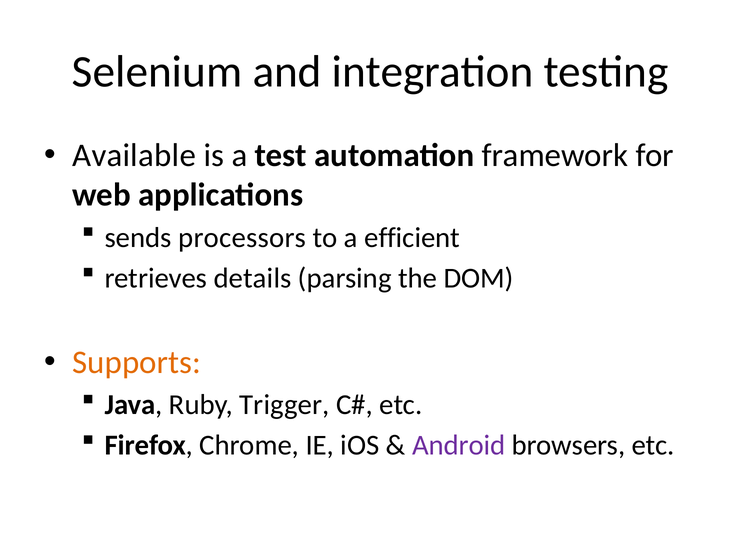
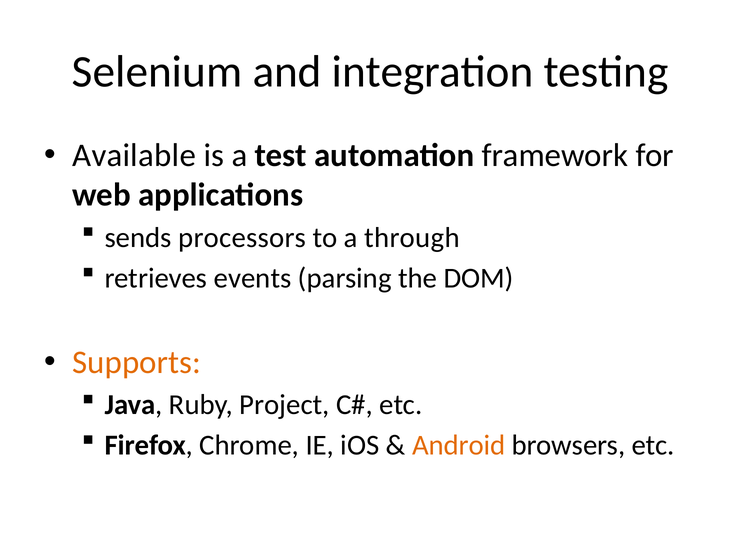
efficient: efficient -> through
details: details -> events
Trigger: Trigger -> Project
Android colour: purple -> orange
